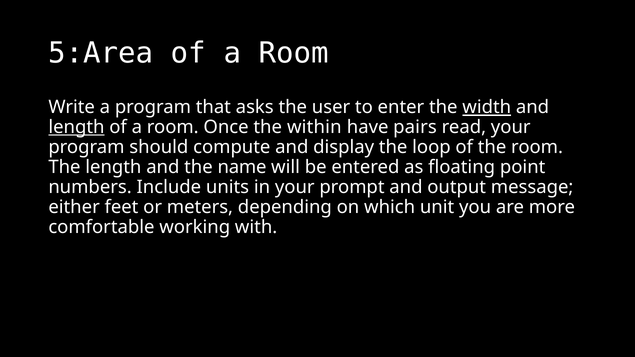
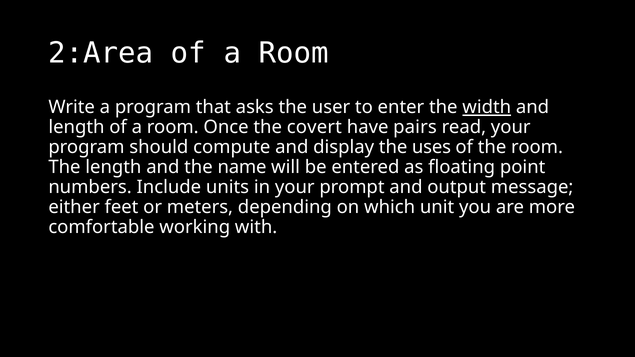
5:Area: 5:Area -> 2:Area
length at (76, 127) underline: present -> none
within: within -> covert
loop: loop -> uses
